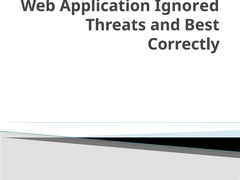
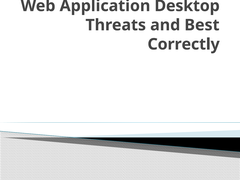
Ignored: Ignored -> Desktop
